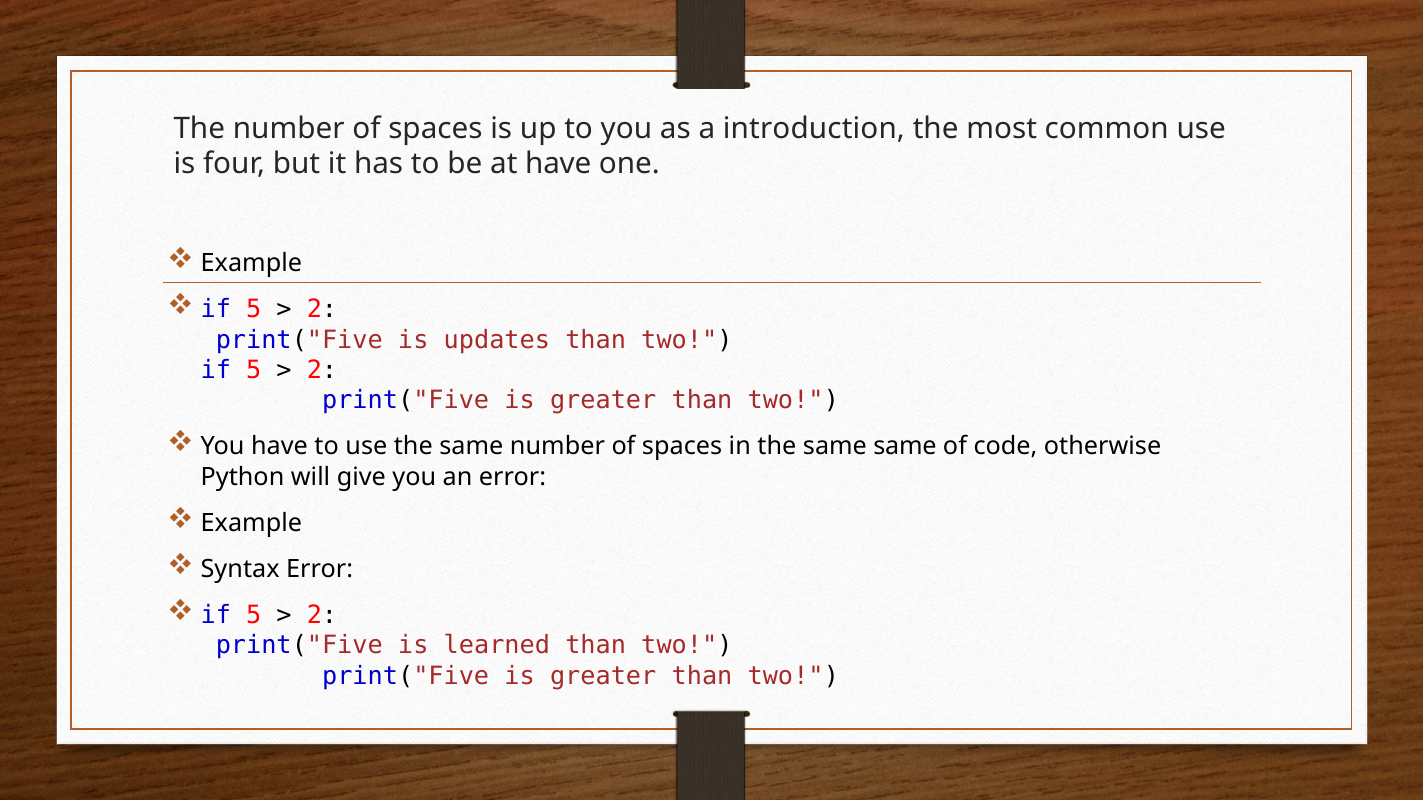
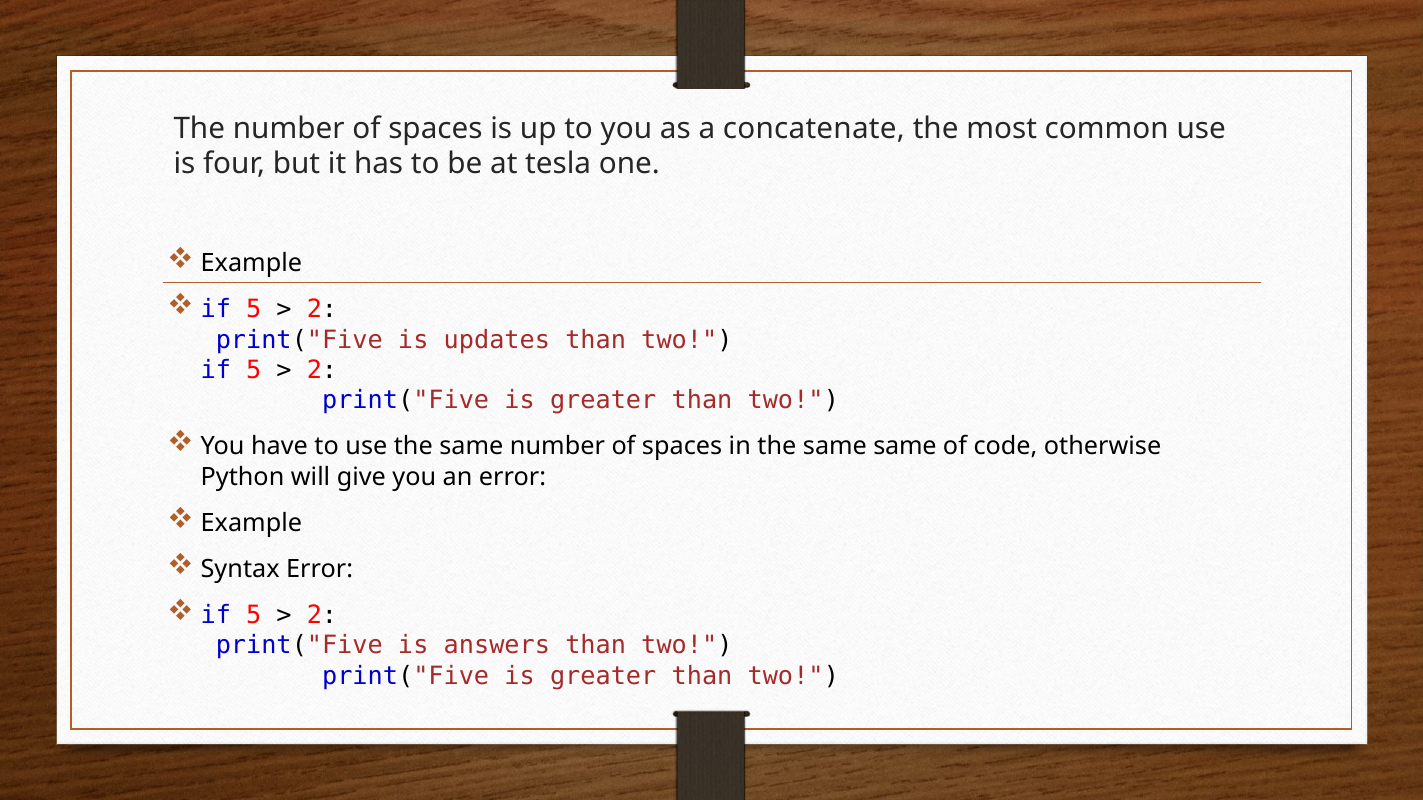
introduction: introduction -> concatenate
at have: have -> tesla
learned: learned -> answers
